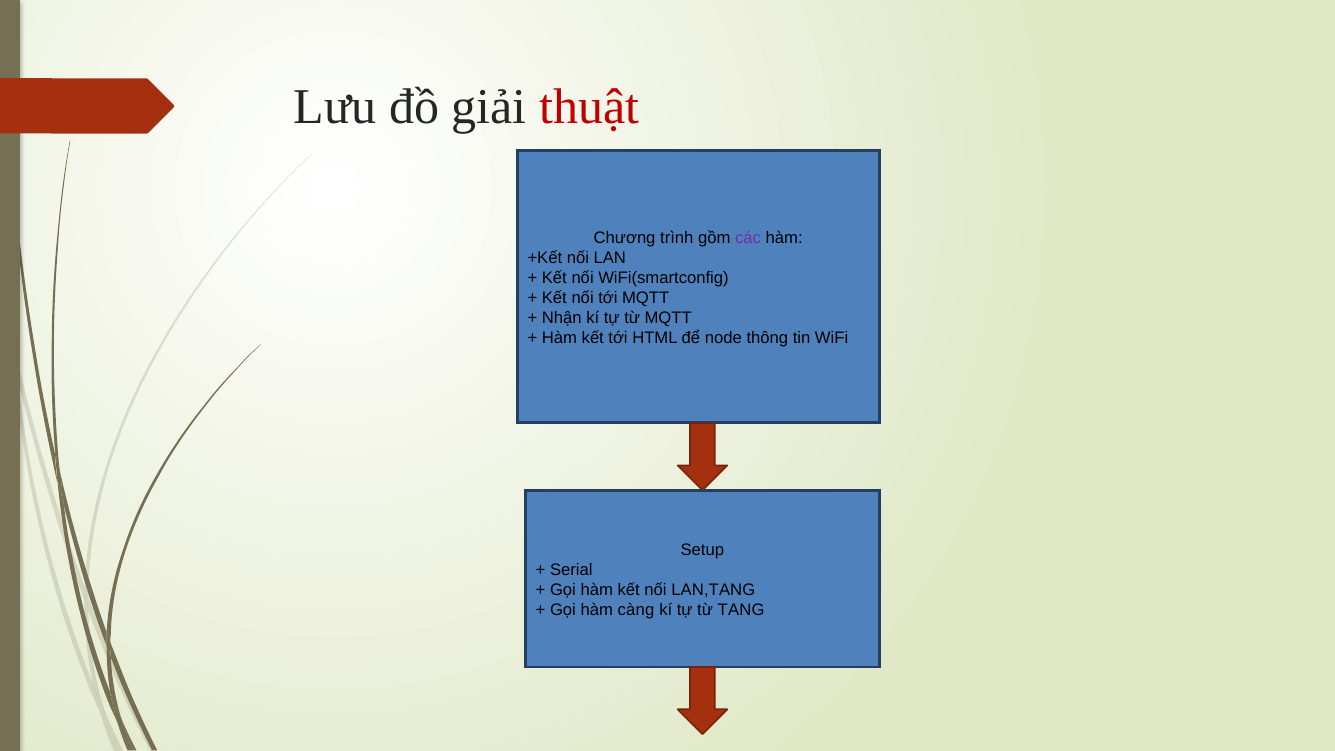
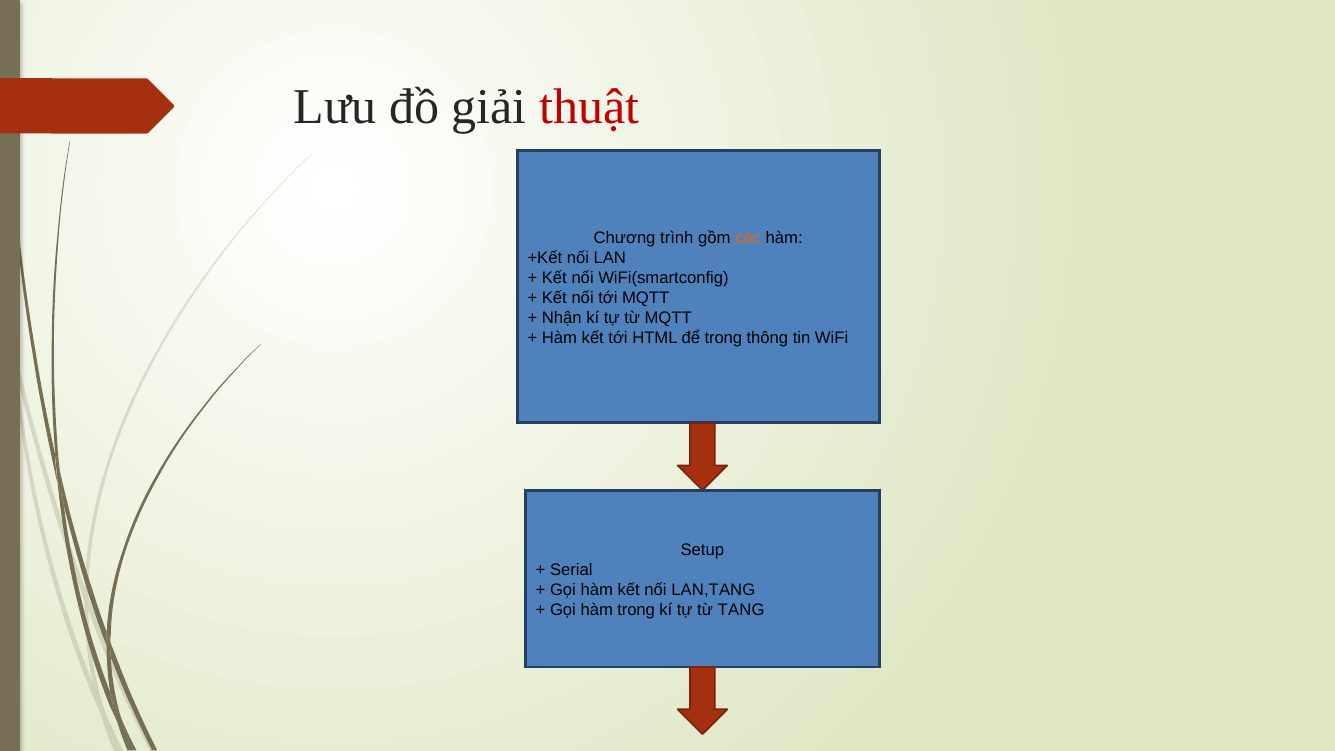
các colour: purple -> orange
để node: node -> trong
hàm càng: càng -> trong
